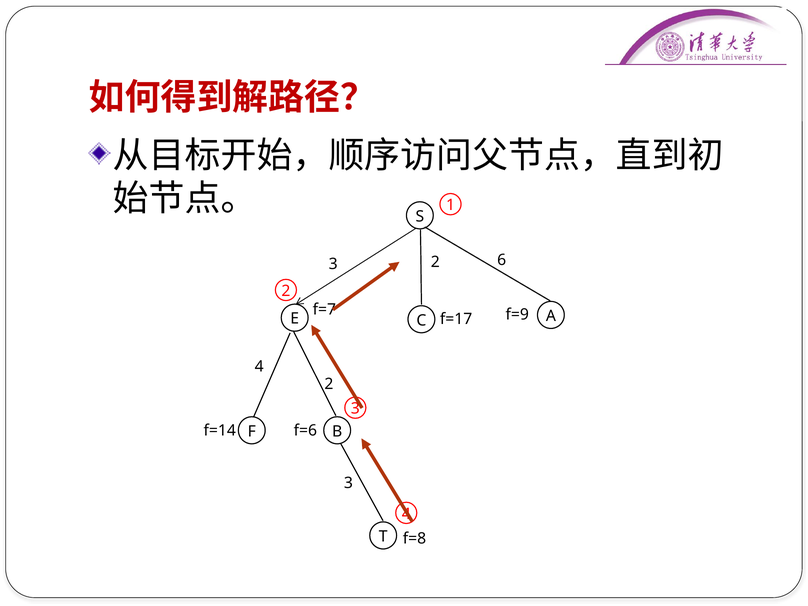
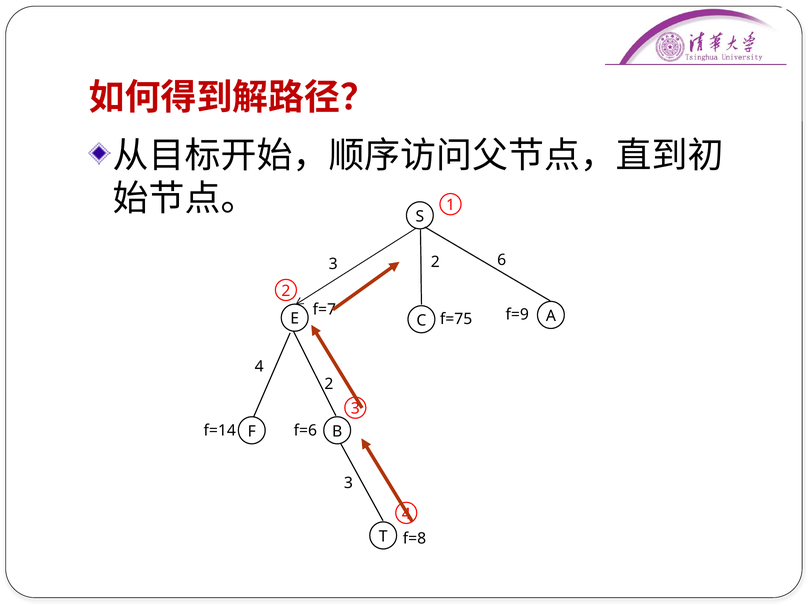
f=17: f=17 -> f=75
